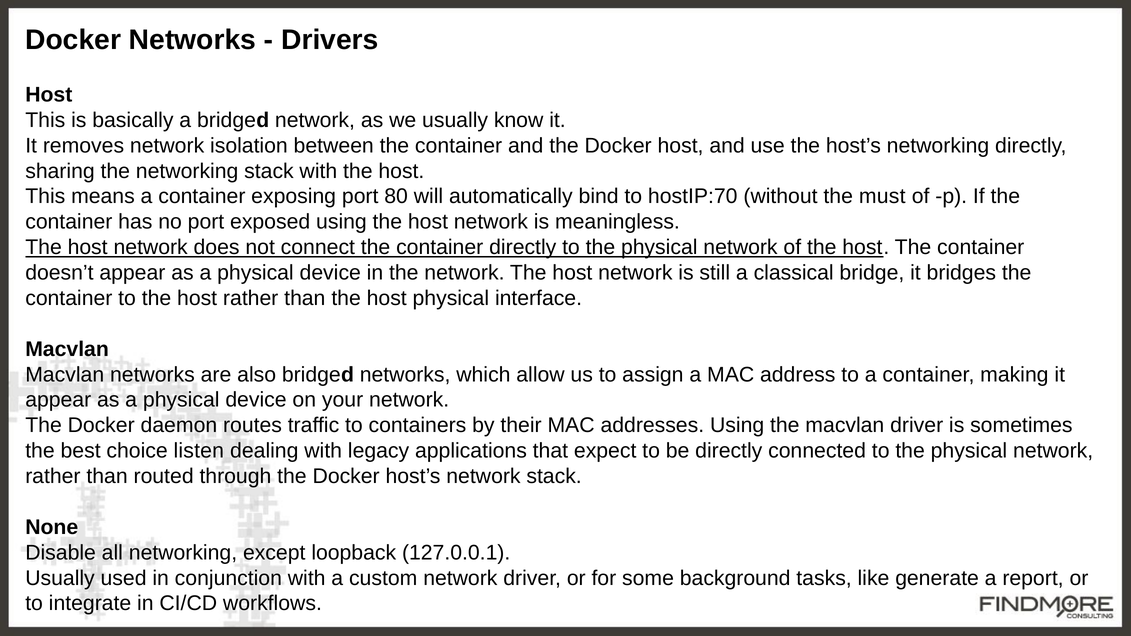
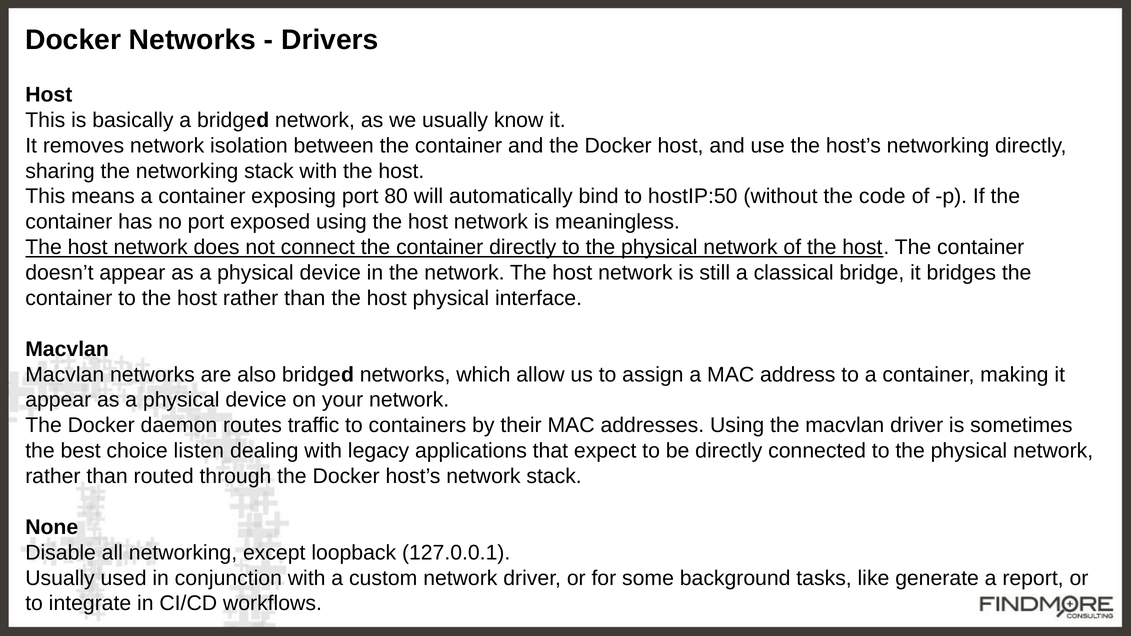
hostIP:70: hostIP:70 -> hostIP:50
must: must -> code
